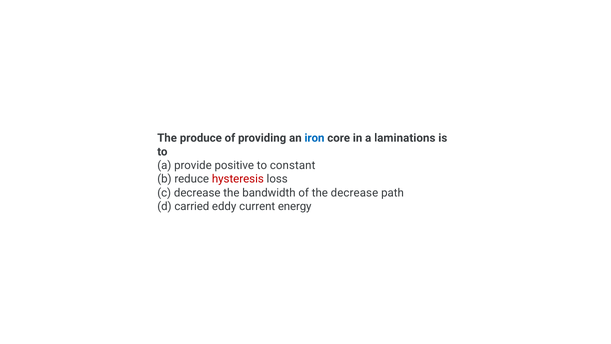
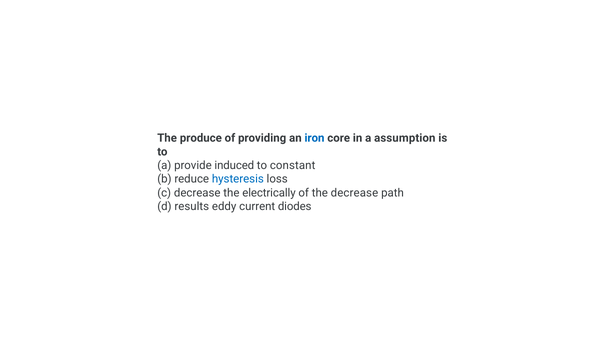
laminations: laminations -> assumption
positive: positive -> induced
hysteresis colour: red -> blue
bandwidth: bandwidth -> electrically
carried: carried -> results
energy: energy -> diodes
